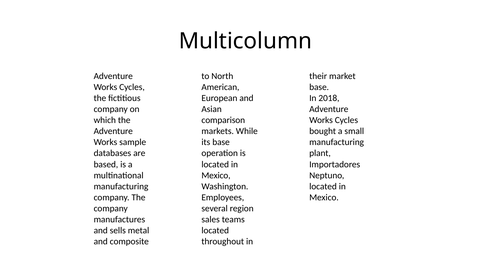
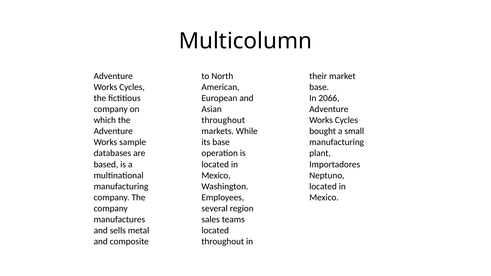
2018: 2018 -> 2066
comparison at (223, 120): comparison -> throughout
